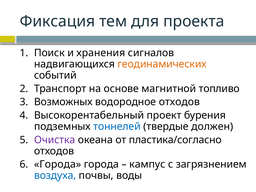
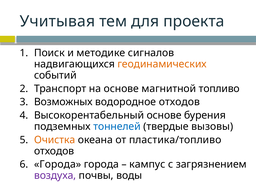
Фиксация: Фиксация -> Учитывая
хранения: хранения -> методике
Высокорентабельный проект: проект -> основе
должен: должен -> вызовы
Очистка colour: purple -> orange
пластика/согласно: пластика/согласно -> пластика/топливо
воздуха colour: blue -> purple
